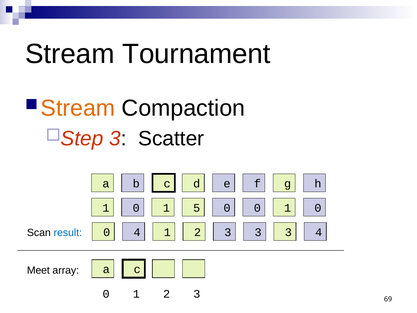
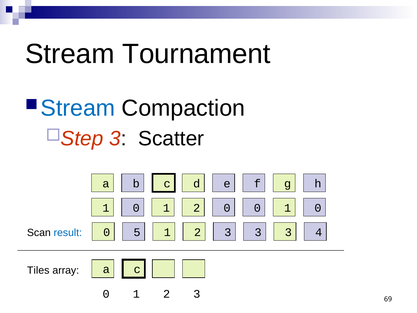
Stream at (78, 108) colour: orange -> blue
5 at (197, 208): 5 -> 2
0 4: 4 -> 5
Meet: Meet -> Tiles
